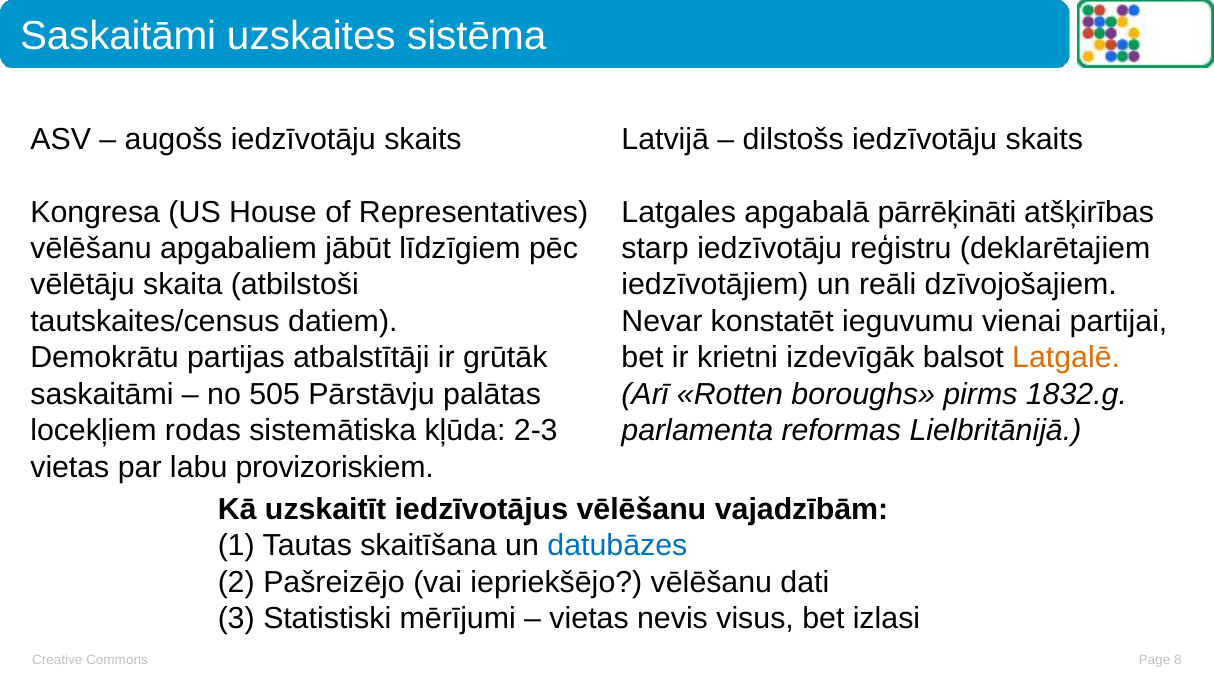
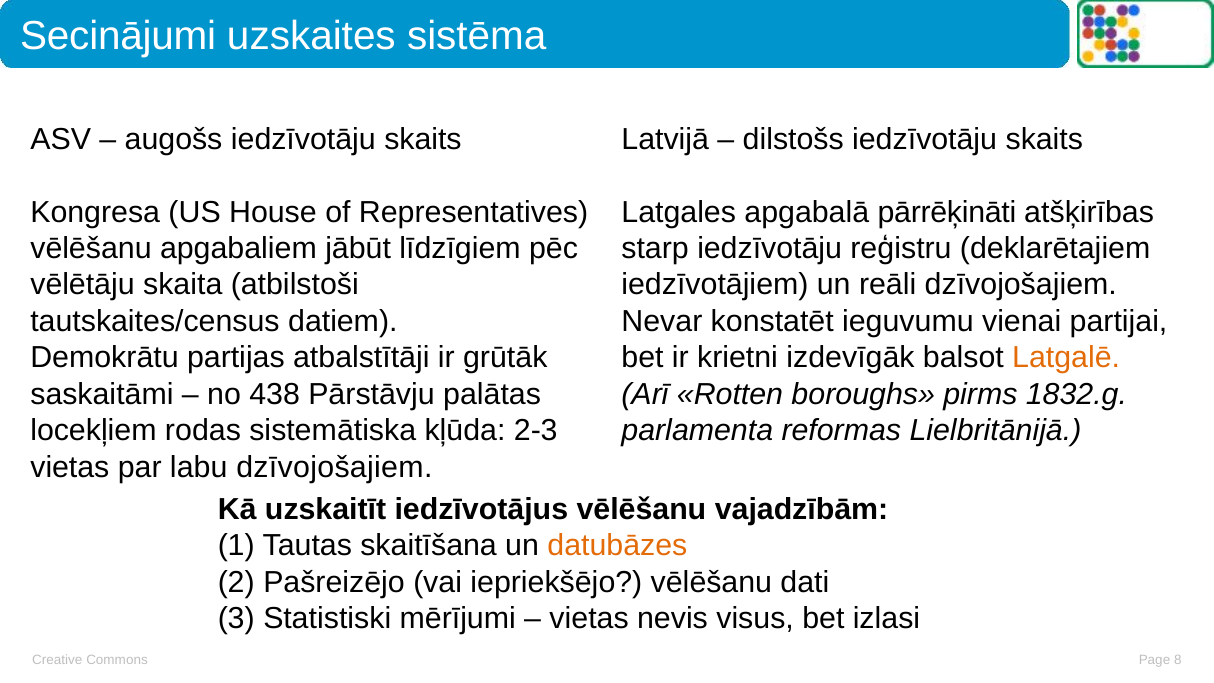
Saskaitāmi at (118, 36): Saskaitāmi -> Secinājumi
505: 505 -> 438
labu provizoriskiem: provizoriskiem -> dzīvojošajiem
datubāzes colour: blue -> orange
